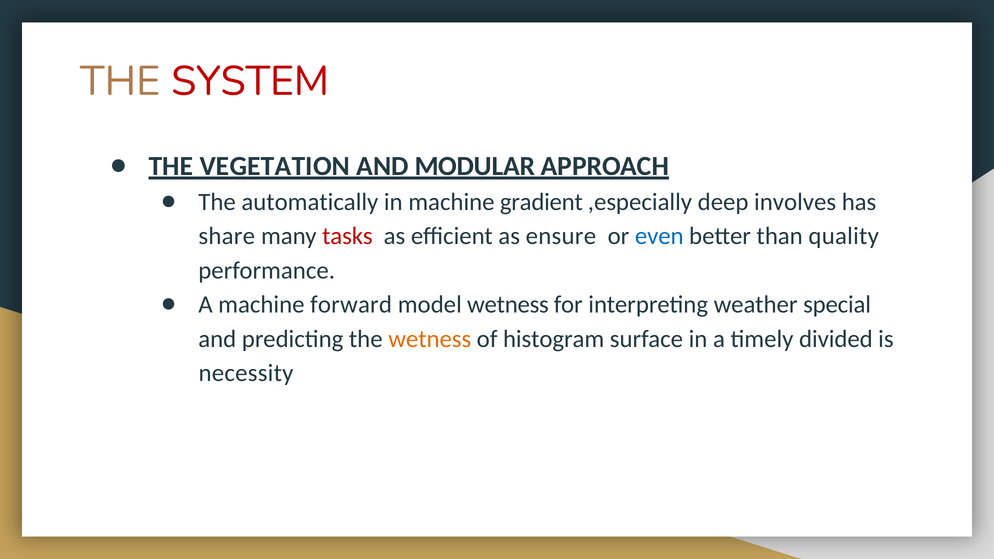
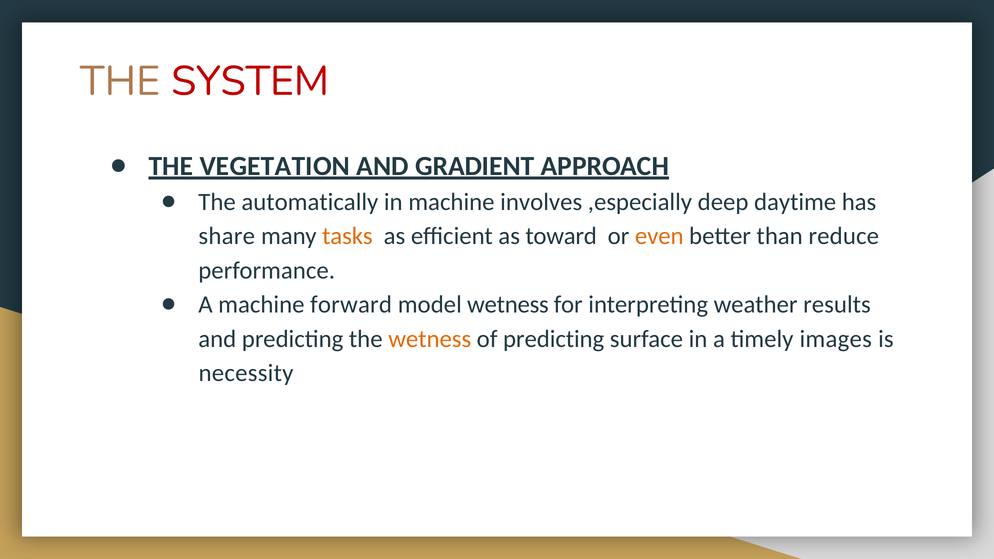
MODULAR: MODULAR -> GRADIENT
gradient: gradient -> involves
involves: involves -> daytime
tasks colour: red -> orange
ensure: ensure -> toward
even colour: blue -> orange
quality: quality -> reduce
special: special -> results
of histogram: histogram -> predicting
divided: divided -> images
